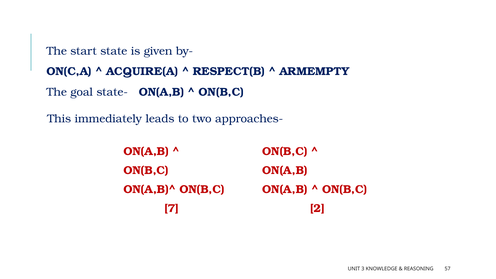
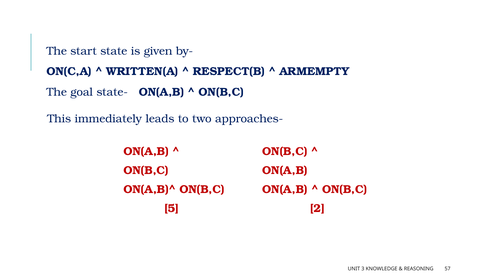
ACQUIRE(A: ACQUIRE(A -> WRITTEN(A
7: 7 -> 5
